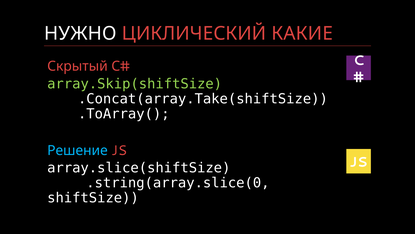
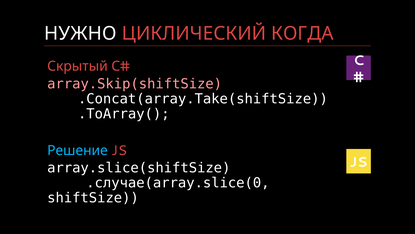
КАКИЕ: КАКИЕ -> КОГДА
array.Skip(shiftSize colour: light green -> pink
.string(array.slice(0: .string(array.slice(0 -> .случае(array.slice(0
